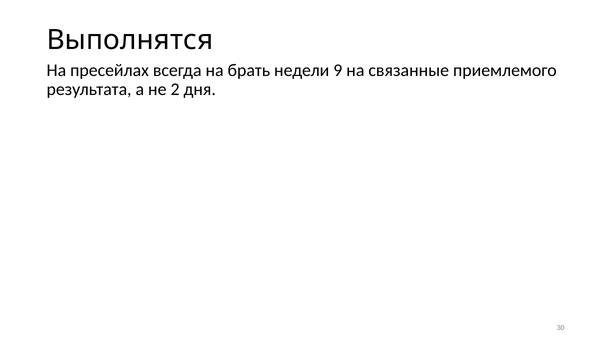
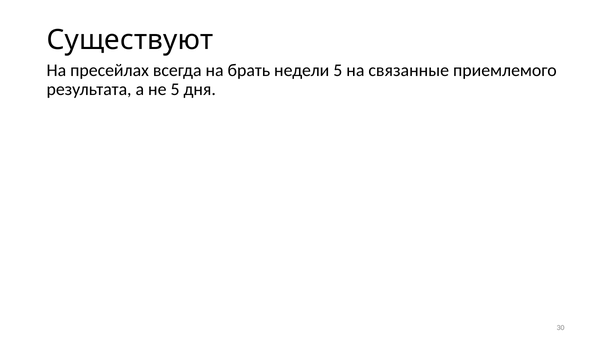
Выполнятся: Выполнятся -> Существуют
недели 9: 9 -> 5
не 2: 2 -> 5
